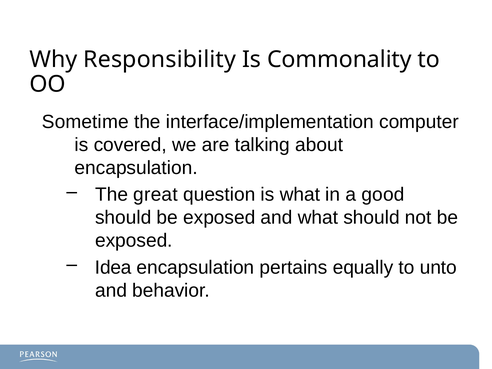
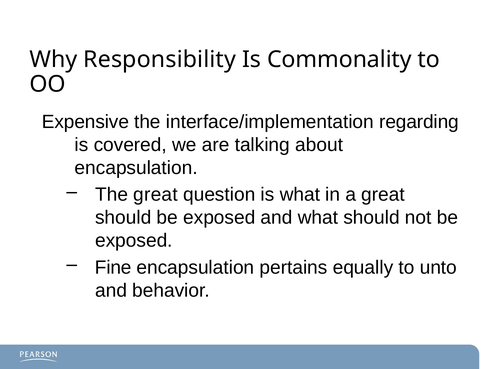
Sometime: Sometime -> Expensive
computer: computer -> regarding
a good: good -> great
Idea: Idea -> Fine
